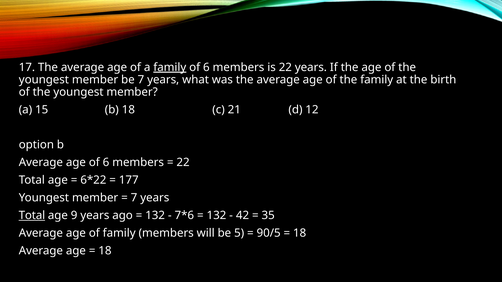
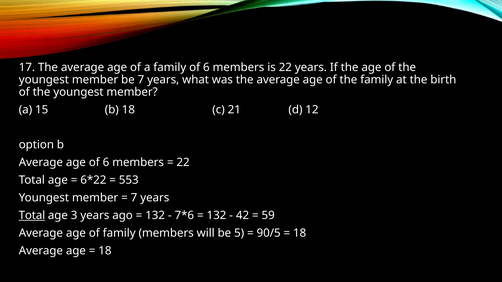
family at (170, 67) underline: present -> none
177: 177 -> 553
9: 9 -> 3
35: 35 -> 59
